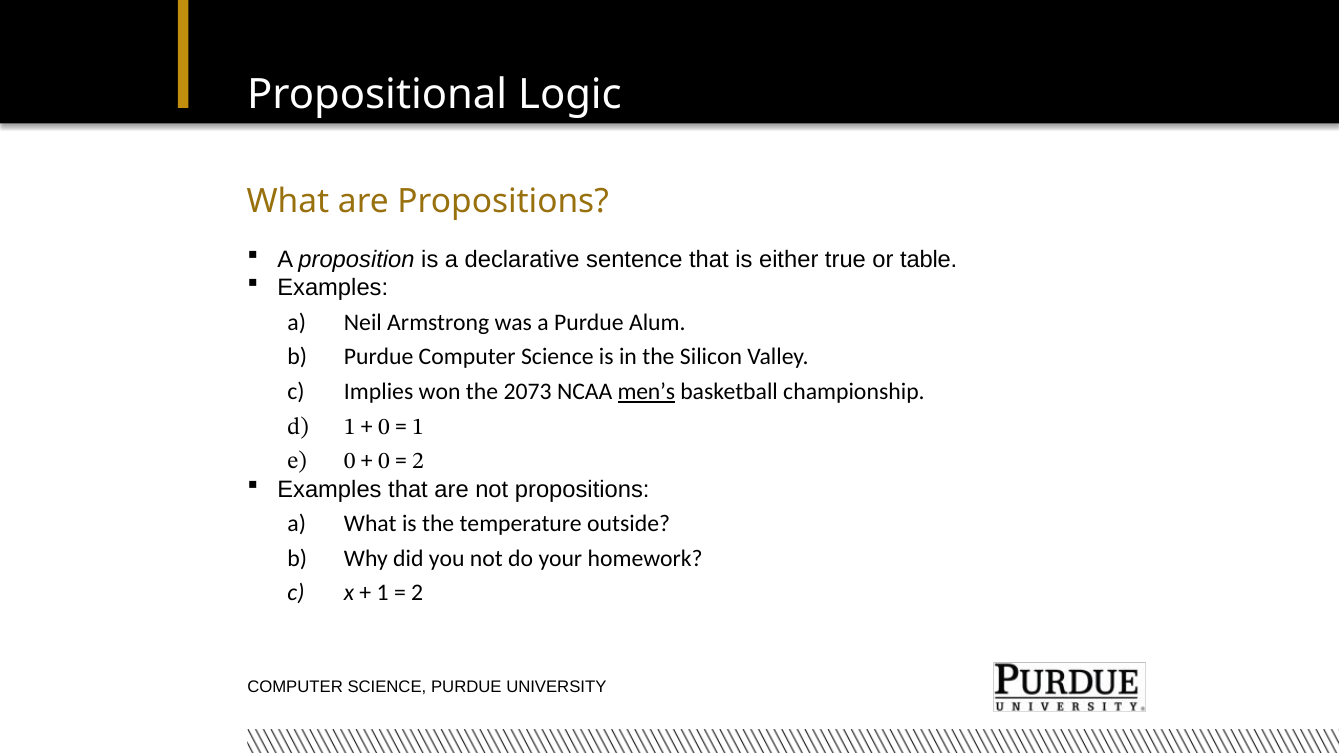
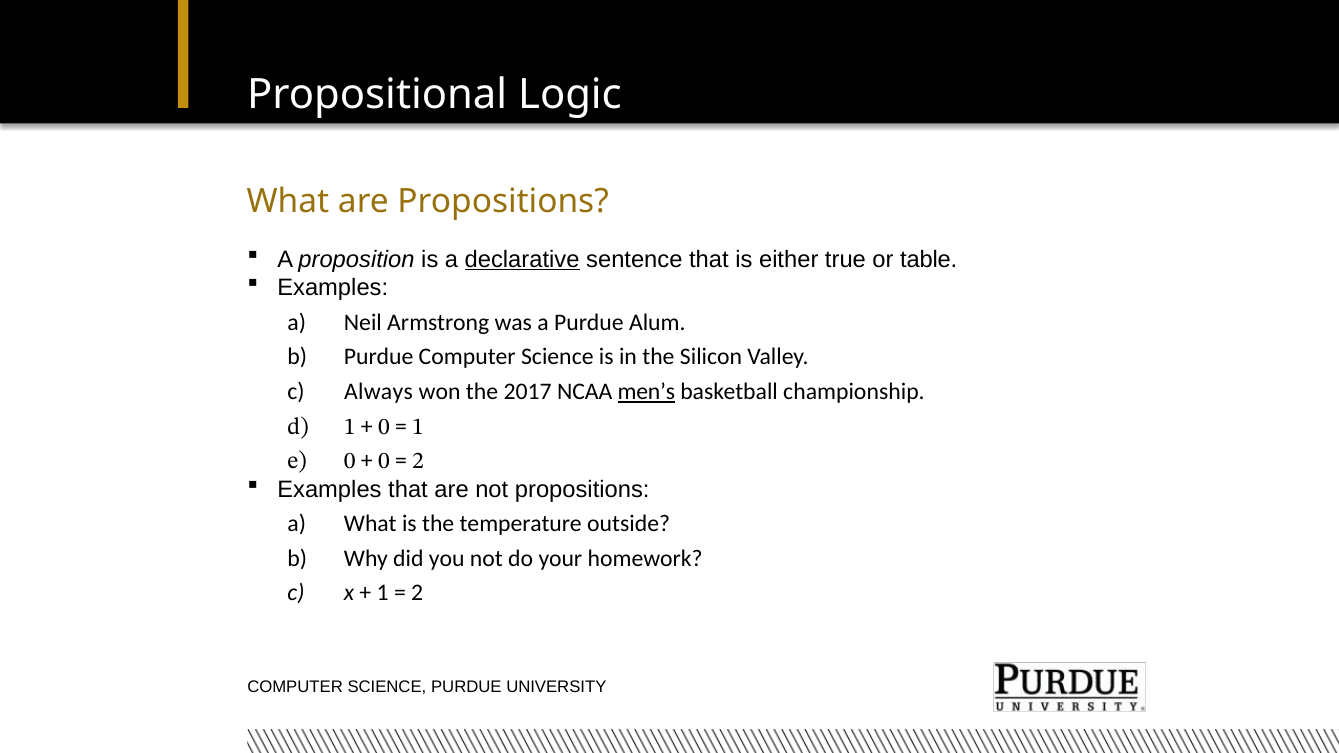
declarative underline: none -> present
Implies: Implies -> Always
2073: 2073 -> 2017
